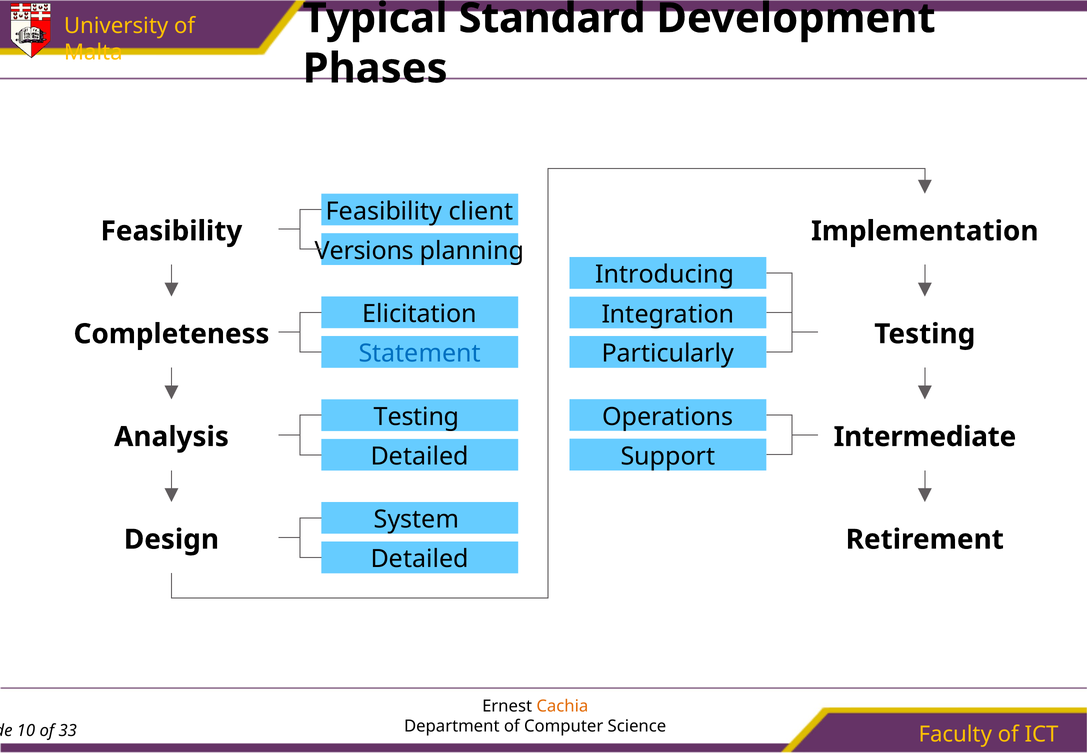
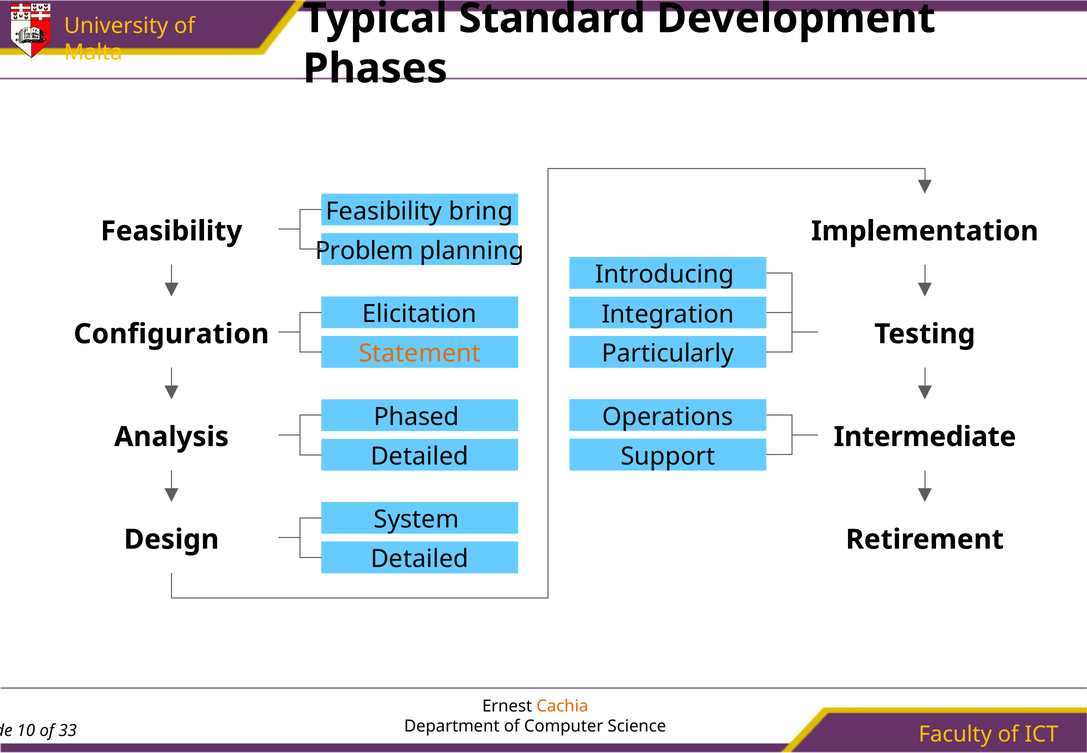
client: client -> bring
Versions: Versions -> Problem
Completeness: Completeness -> Configuration
Statement colour: blue -> orange
Testing at (417, 417): Testing -> Phased
